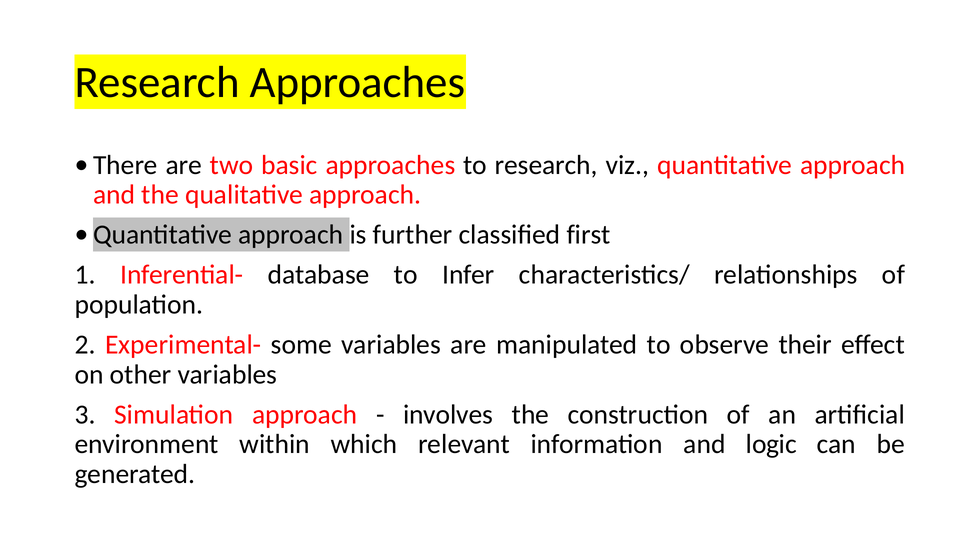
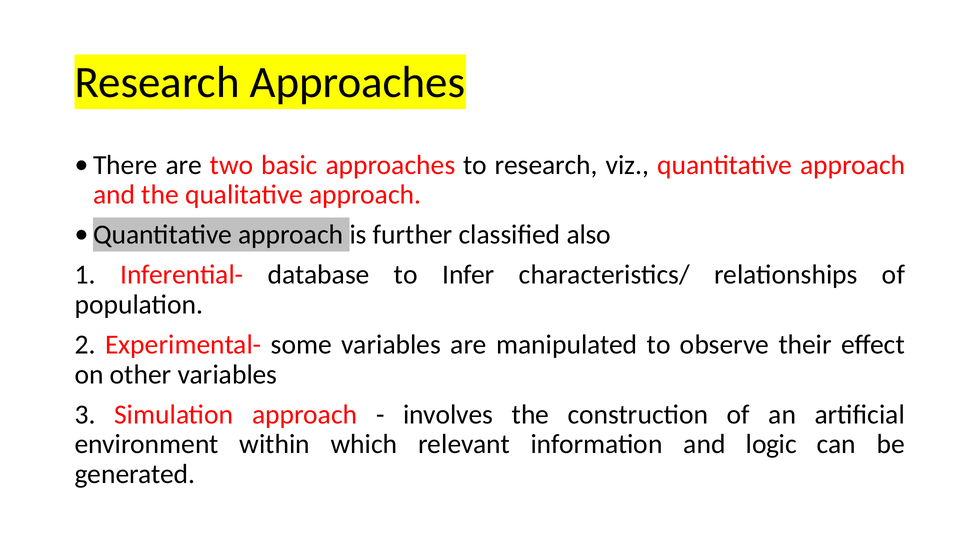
first: first -> also
